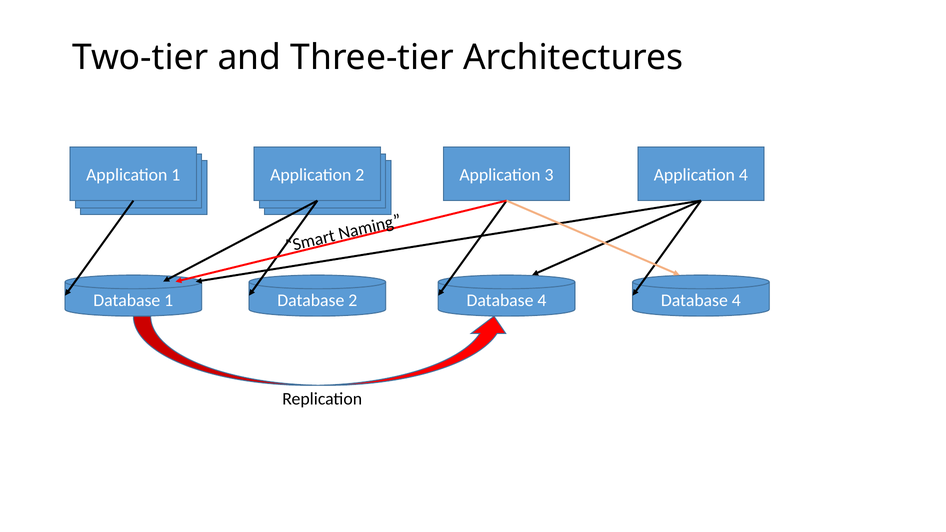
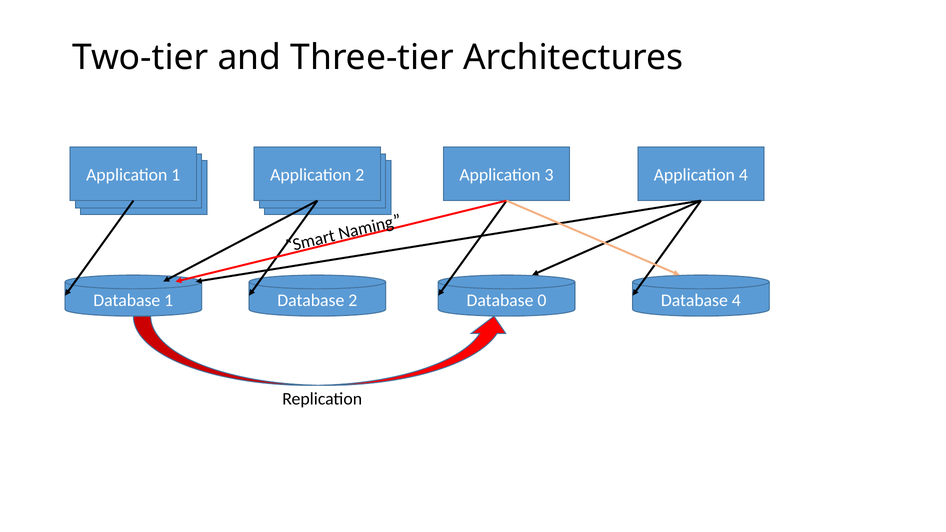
4 at (542, 300): 4 -> 0
